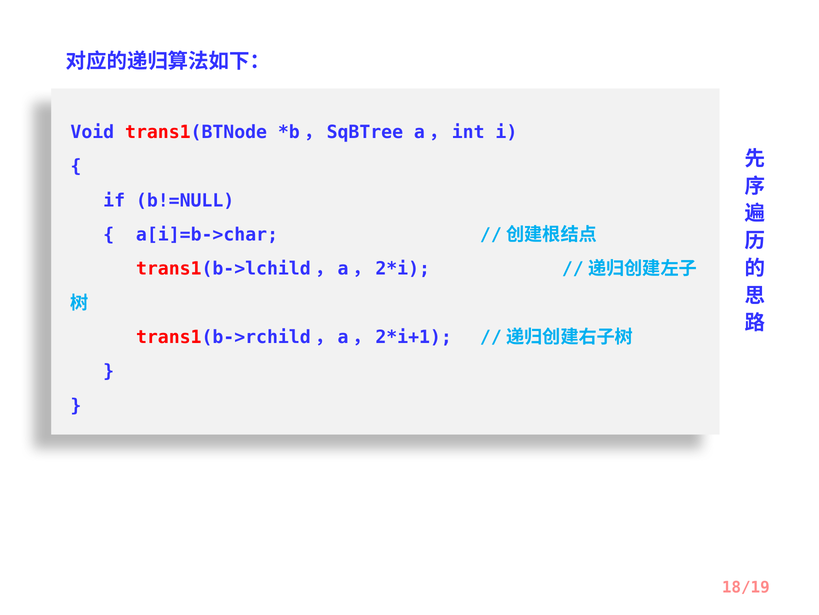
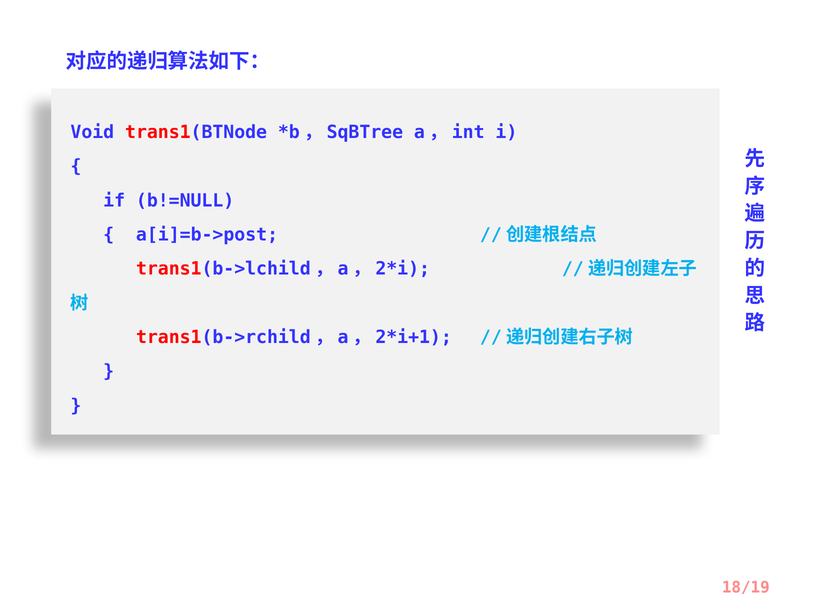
a[i]=b->char: a[i]=b->char -> a[i]=b->post
